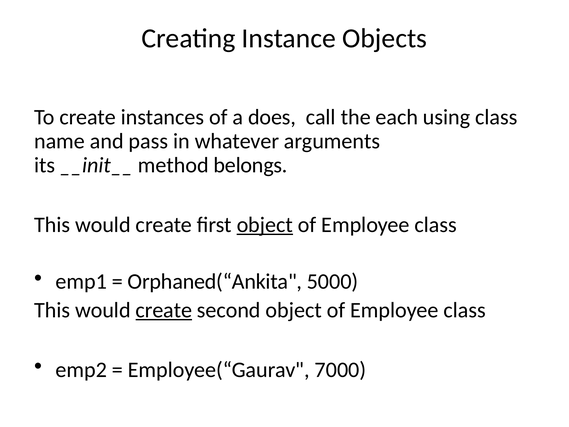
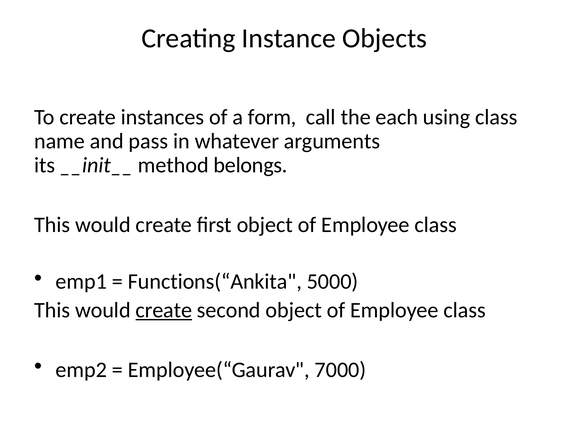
does: does -> form
object at (265, 225) underline: present -> none
Orphaned(“Ankita: Orphaned(“Ankita -> Functions(“Ankita
